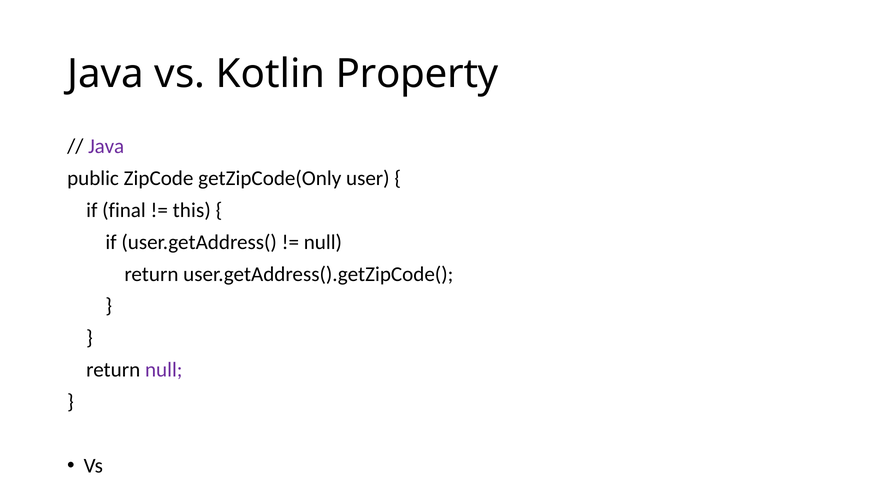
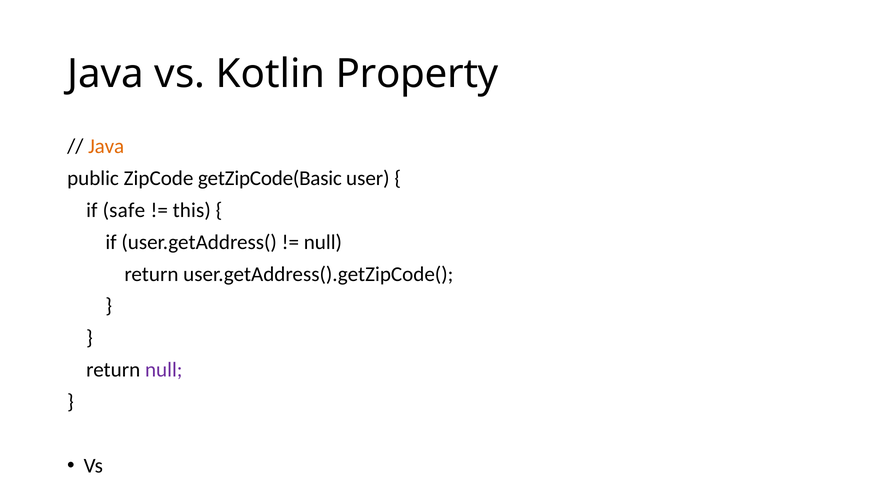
Java at (106, 146) colour: purple -> orange
getZipCode(Only: getZipCode(Only -> getZipCode(Basic
final: final -> safe
